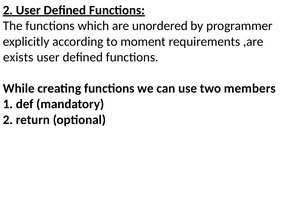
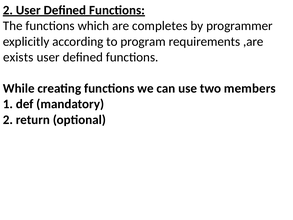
unordered: unordered -> completes
moment: moment -> program
